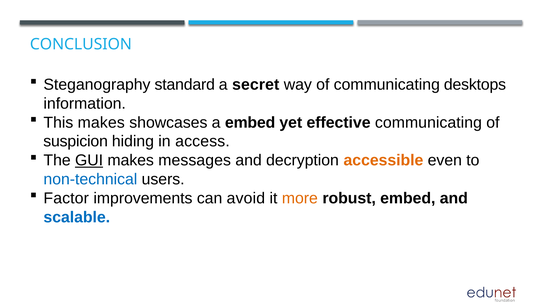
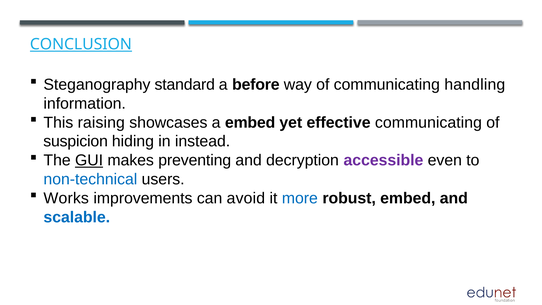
CONCLUSION underline: none -> present
secret: secret -> before
desktops: desktops -> handling
This makes: makes -> raising
access: access -> instead
messages: messages -> preventing
accessible colour: orange -> purple
Factor: Factor -> Works
more colour: orange -> blue
